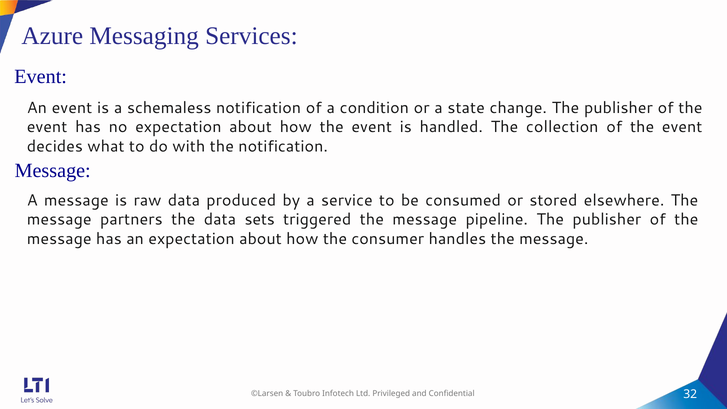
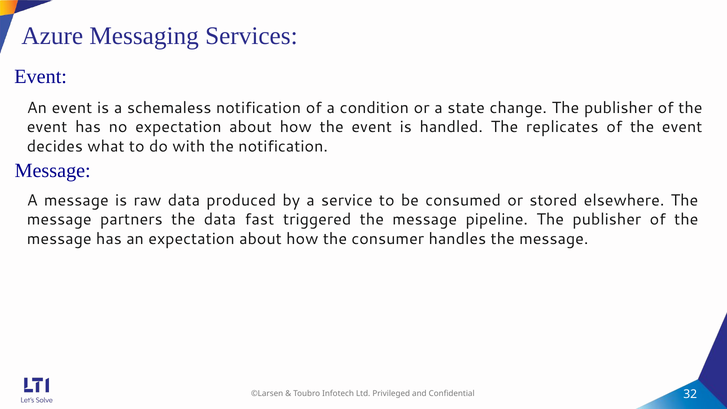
collection: collection -> replicates
sets: sets -> fast
